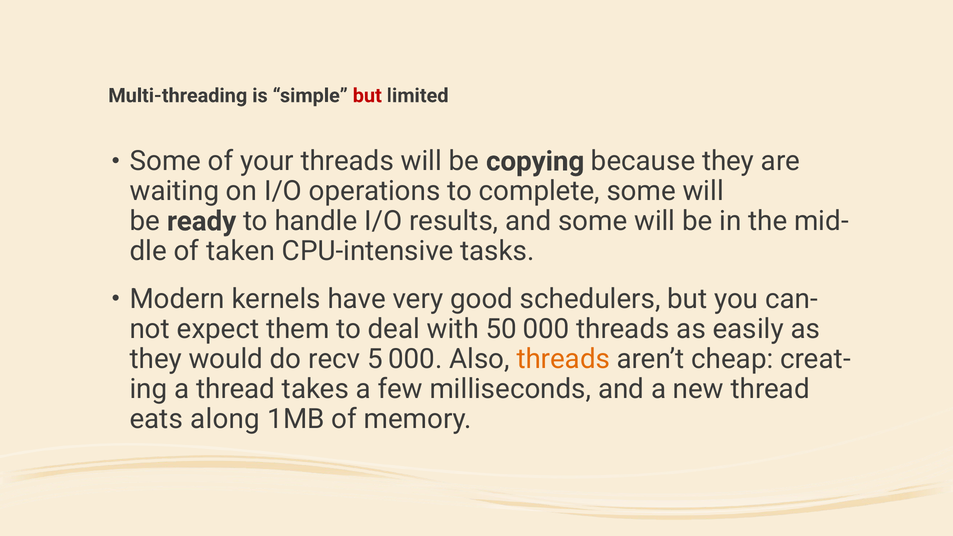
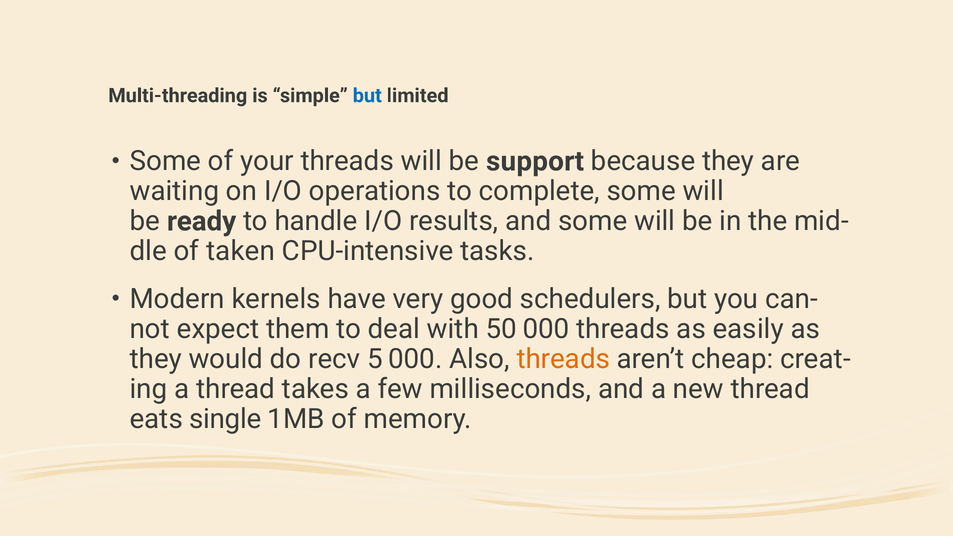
but at (367, 96) colour: red -> blue
copying: copying -> support
along: along -> single
